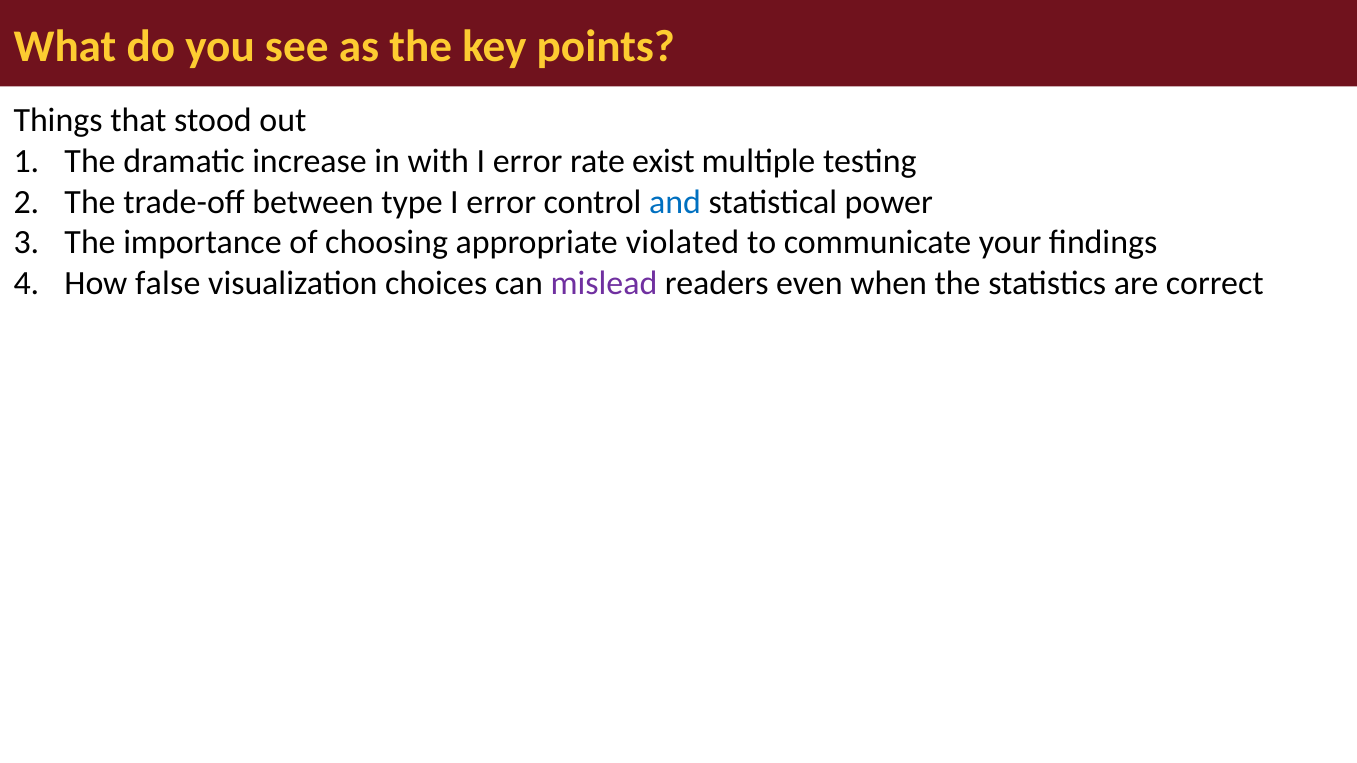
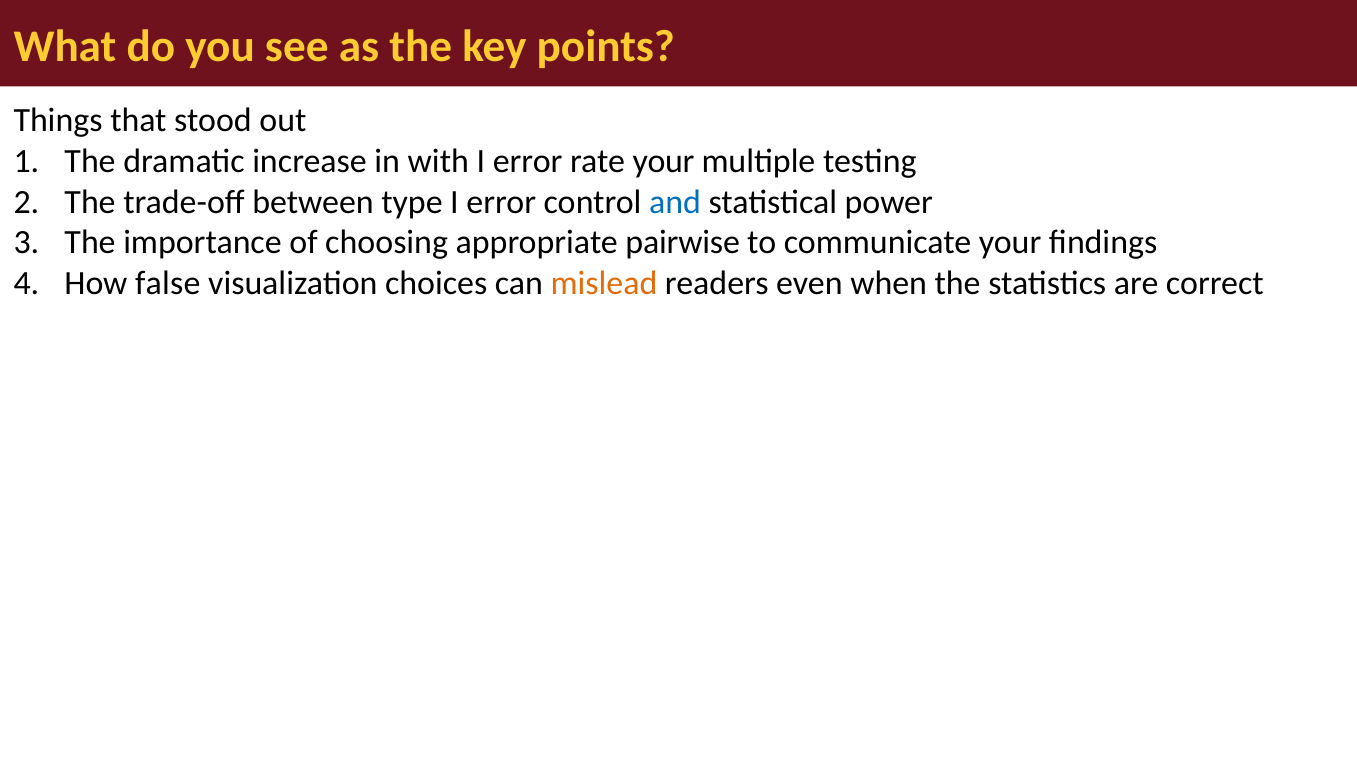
rate exist: exist -> your
violated: violated -> pairwise
mislead colour: purple -> orange
